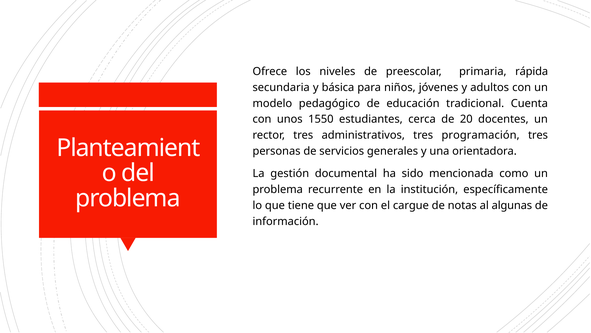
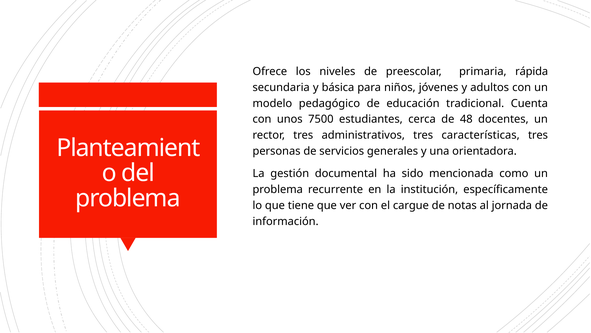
1550: 1550 -> 7500
20: 20 -> 48
programación: programación -> características
algunas: algunas -> jornada
